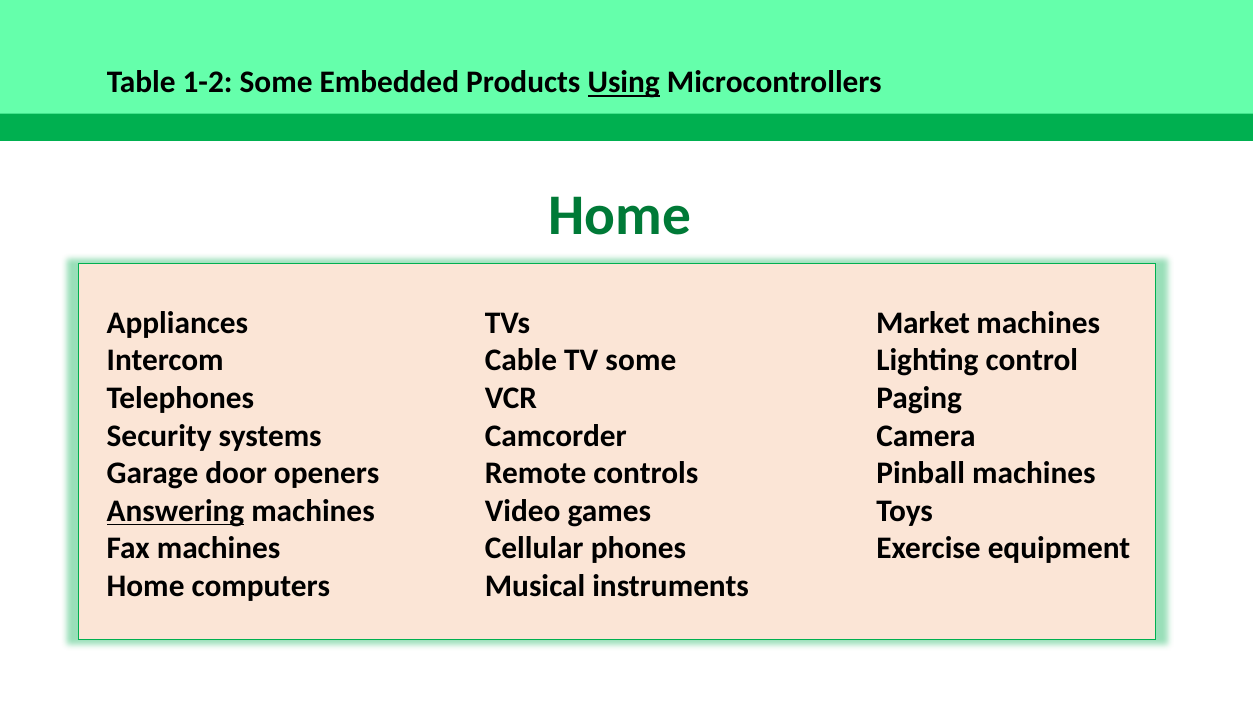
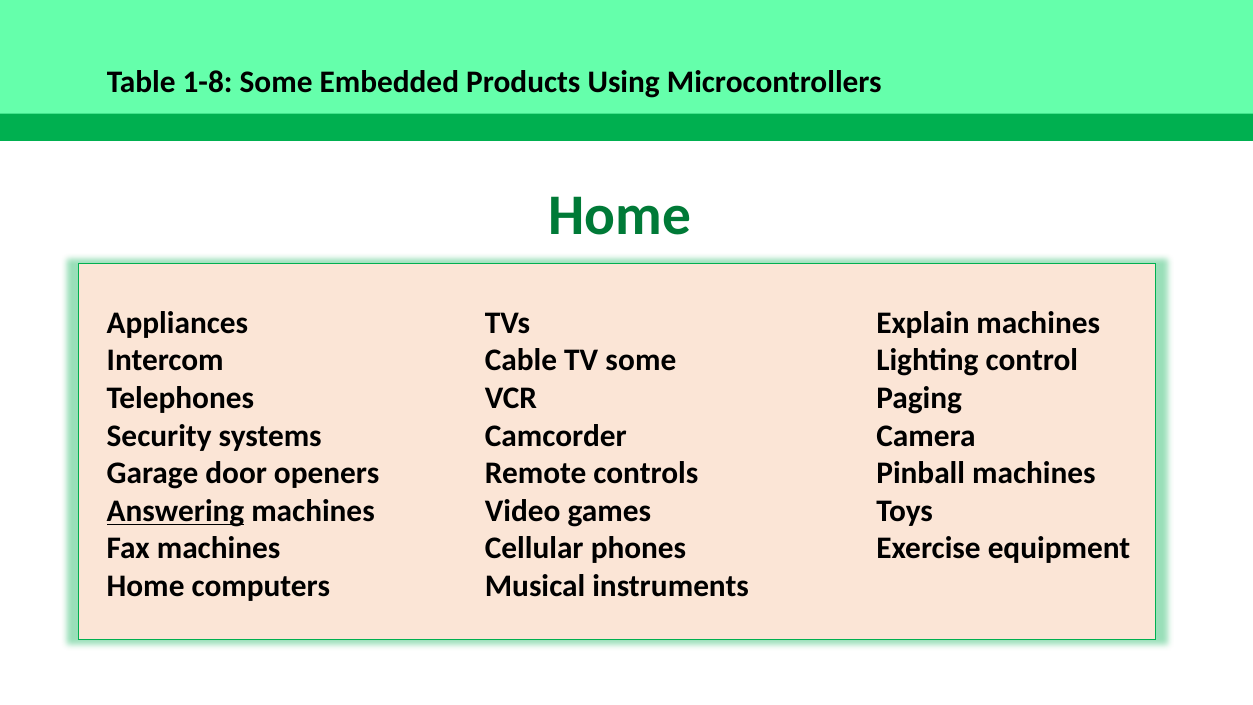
1-2: 1-2 -> 1-8
Using underline: present -> none
Market: Market -> Explain
